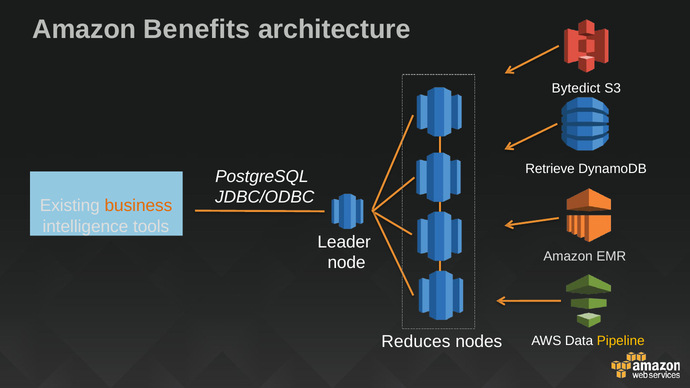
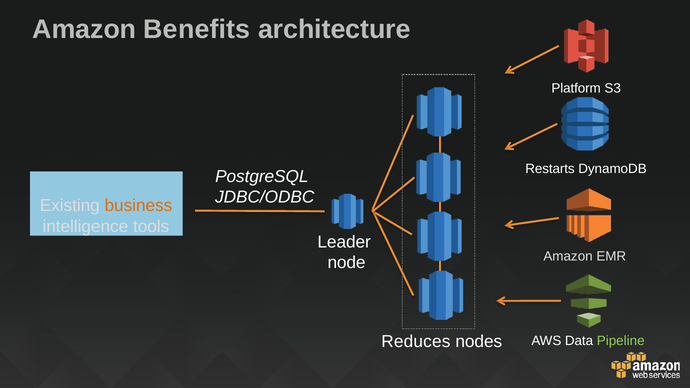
Bytedict: Bytedict -> Platform
Retrieve: Retrieve -> Restarts
Pipeline colour: yellow -> light green
